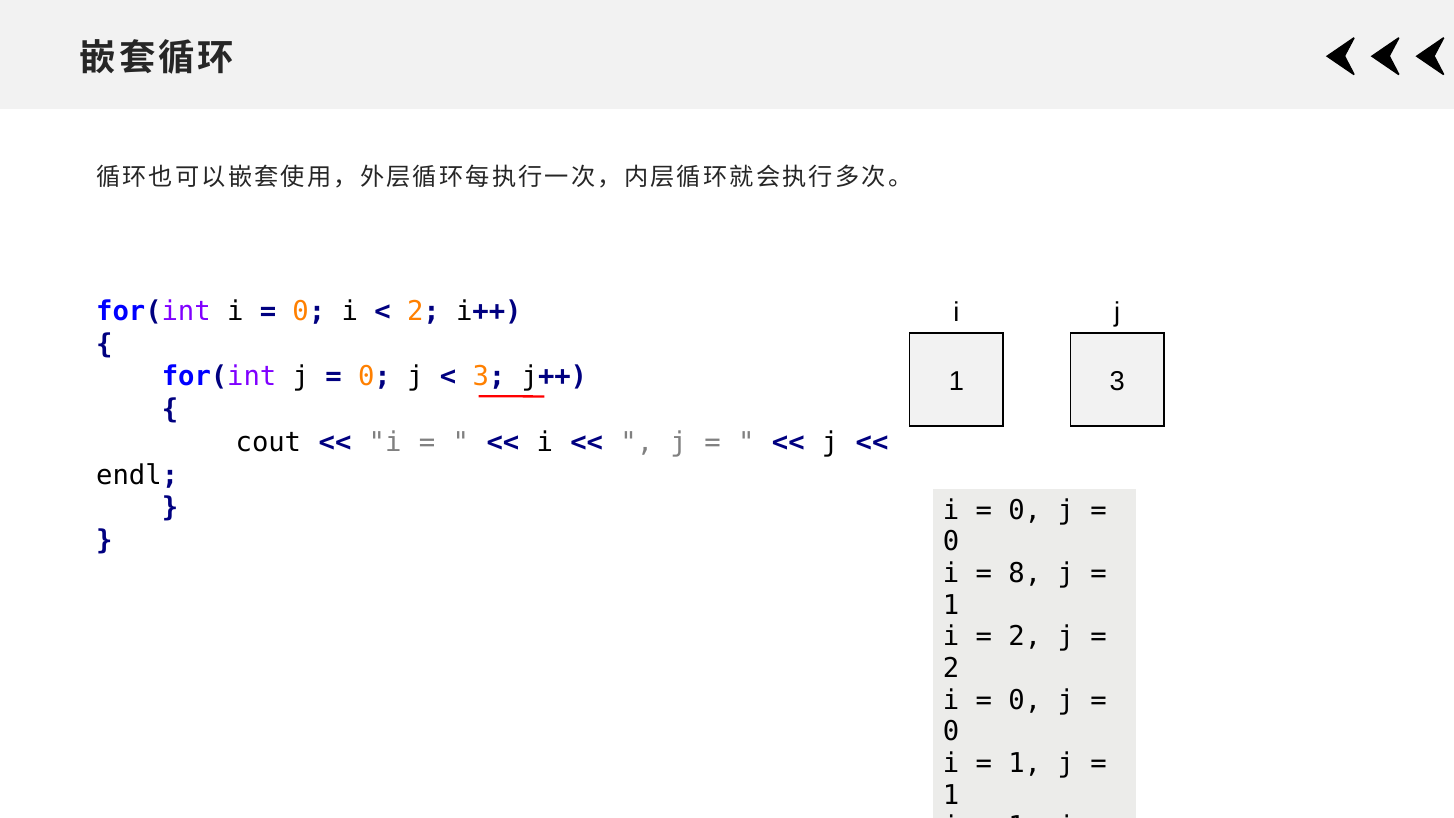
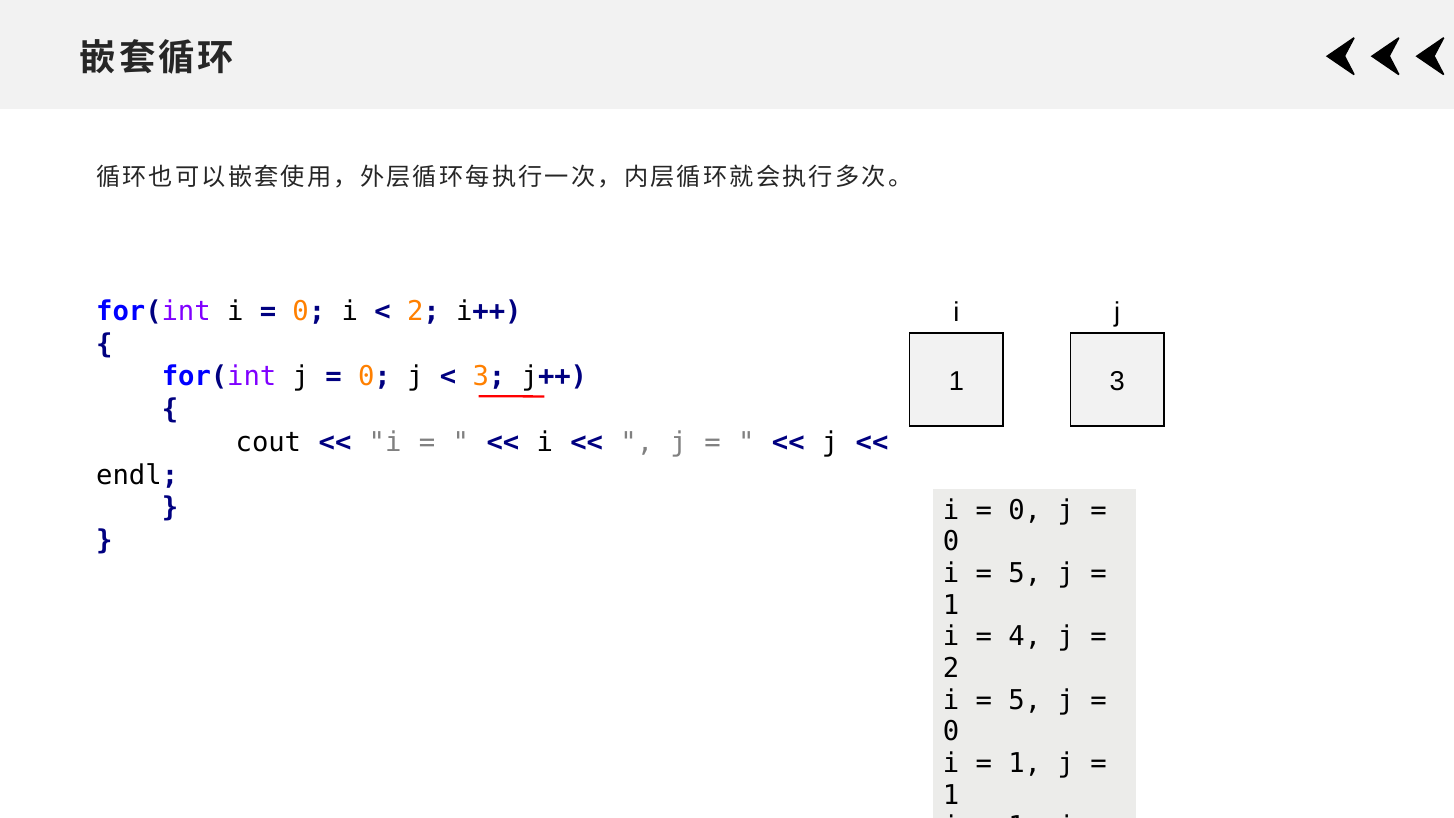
8 at (1025, 574): 8 -> 5
2 at (1025, 637): 2 -> 4
0 at (1025, 700): 0 -> 5
